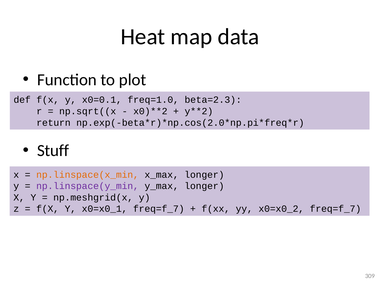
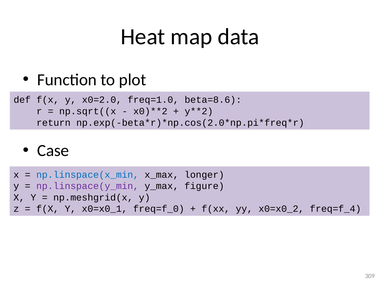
x0=0.1: x0=0.1 -> x0=2.0
beta=2.3: beta=2.3 -> beta=8.6
Stuff: Stuff -> Case
np.linspace(x_min colour: orange -> blue
y_max longer: longer -> figure
x0=x0_1 freq=f_7: freq=f_7 -> freq=f_0
x0=x0_2 freq=f_7: freq=f_7 -> freq=f_4
